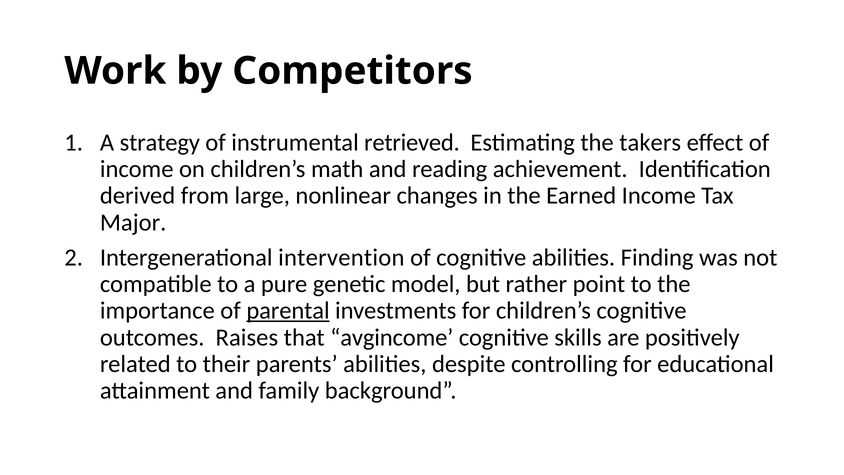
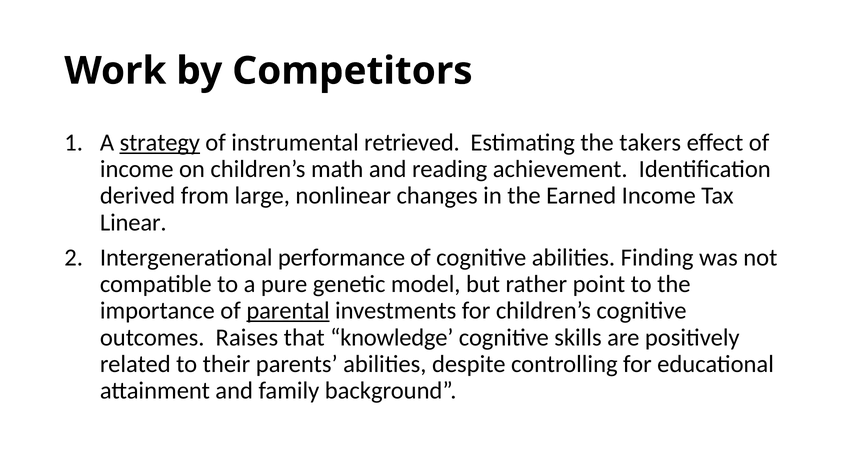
strategy underline: none -> present
Major: Major -> Linear
intervention: intervention -> performance
avgincome: avgincome -> knowledge
